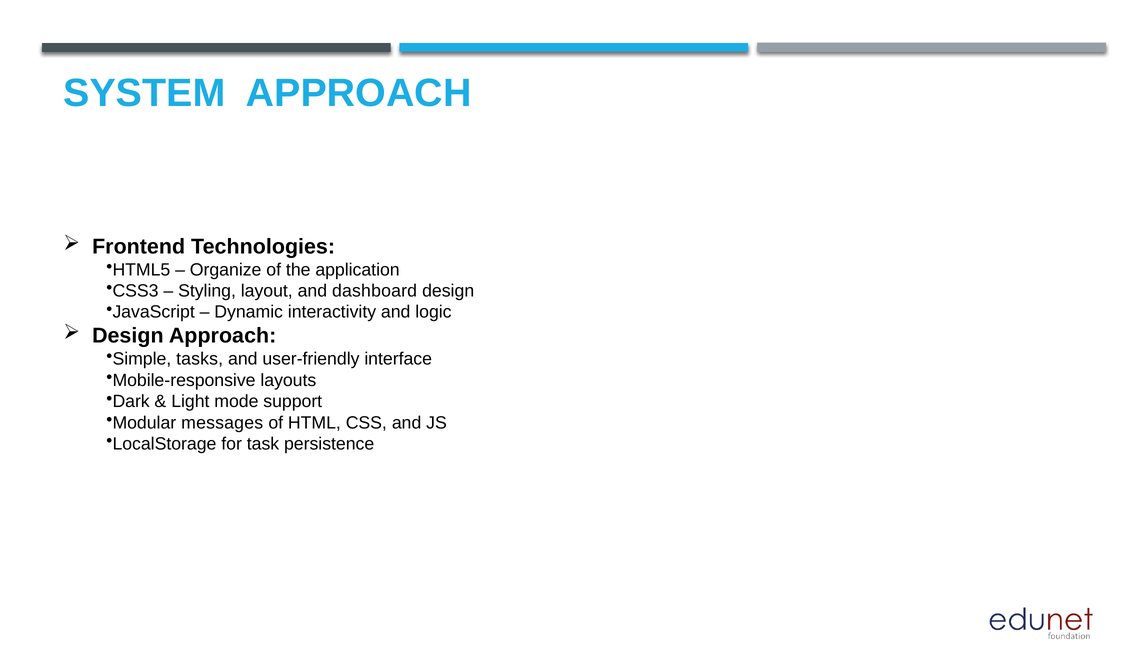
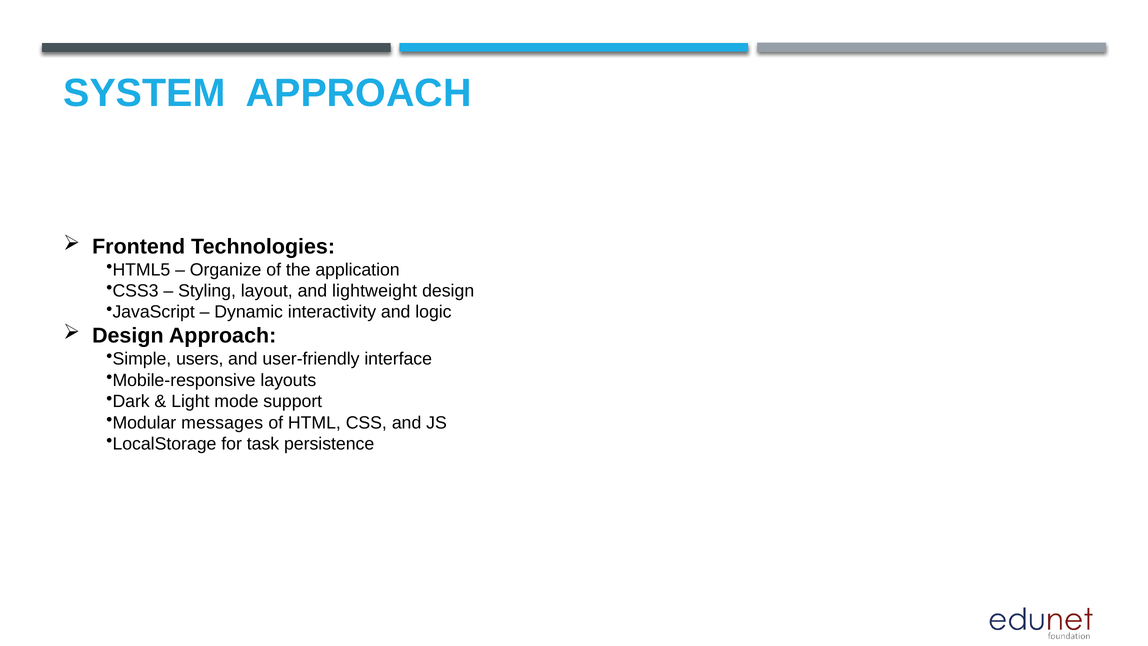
dashboard: dashboard -> lightweight
tasks: tasks -> users
